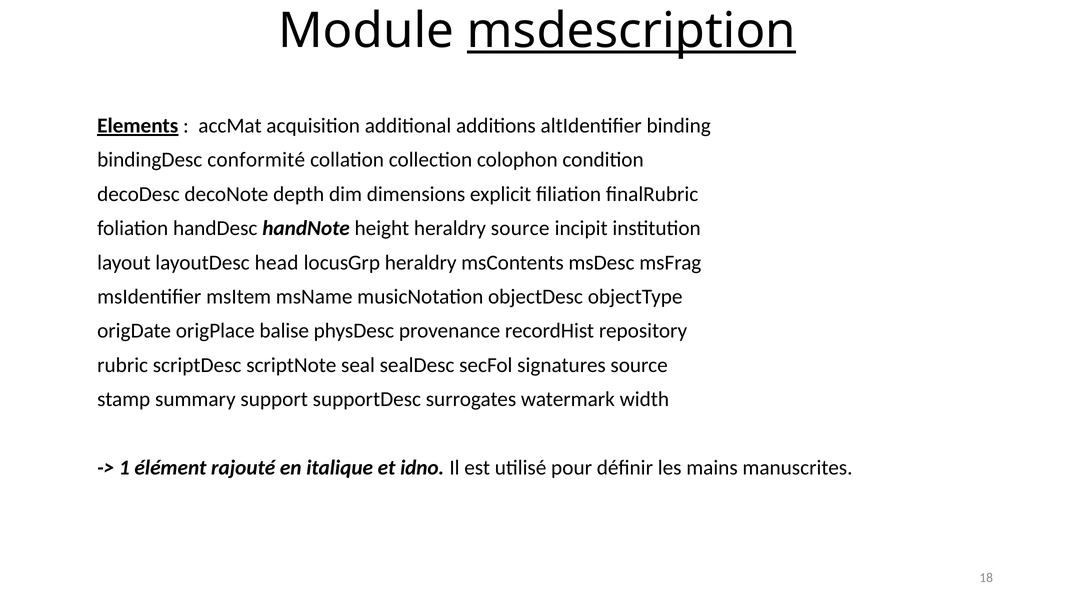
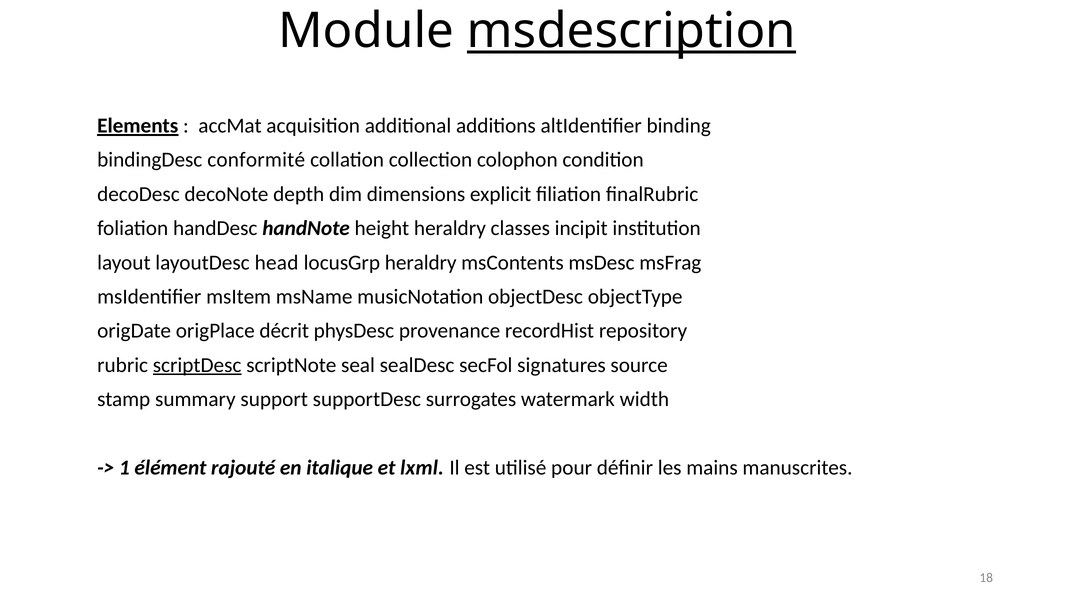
heraldry source: source -> classes
balise: balise -> décrit
scriptDesc underline: none -> present
idno: idno -> lxml
